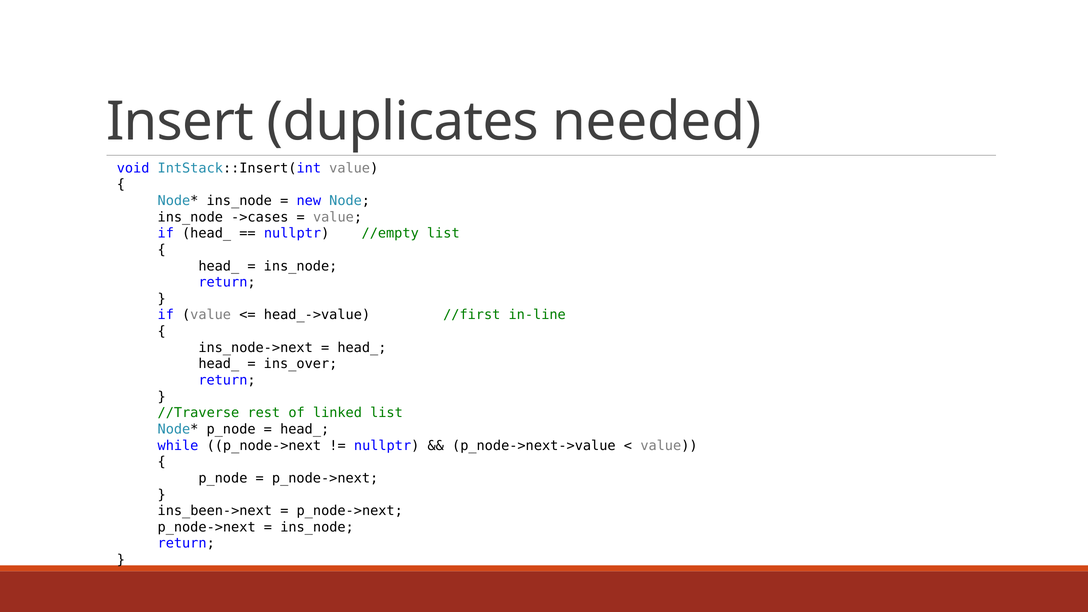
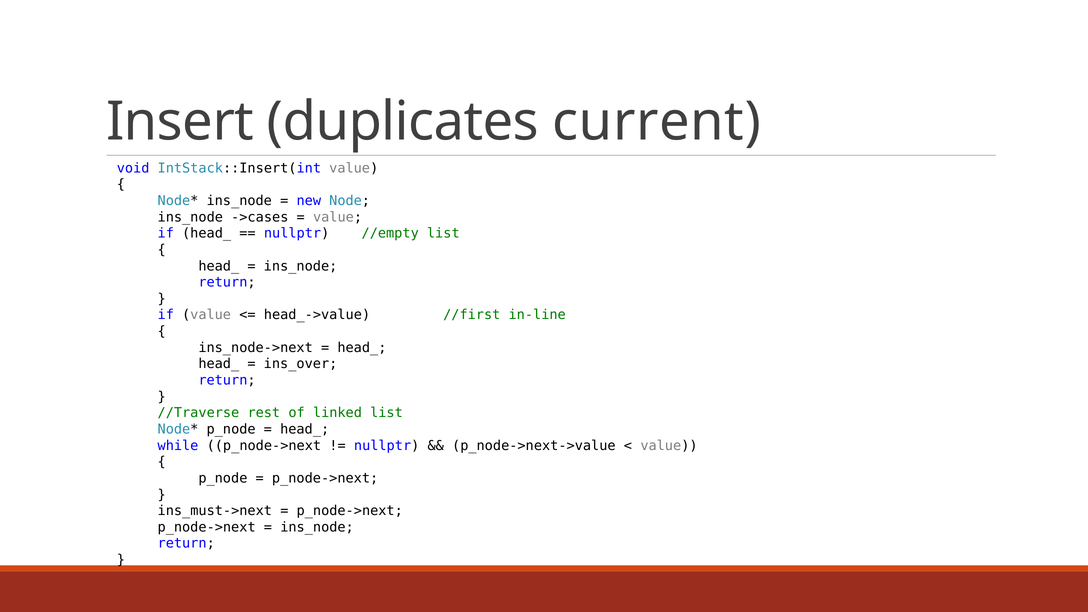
needed: needed -> current
ins_been->next: ins_been->next -> ins_must->next
